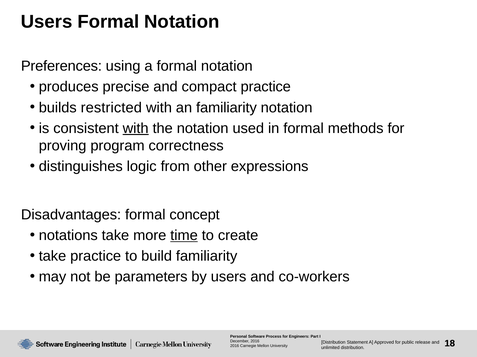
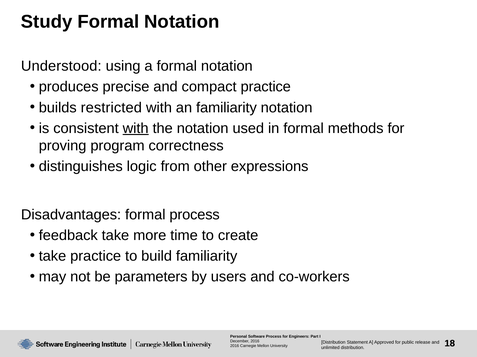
Users at (47, 22): Users -> Study
Preferences: Preferences -> Understood
formal concept: concept -> process
notations: notations -> feedback
time underline: present -> none
